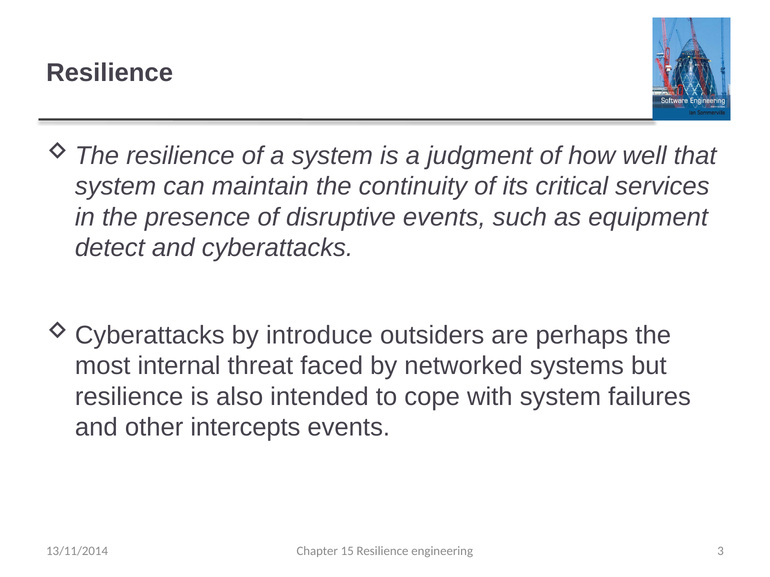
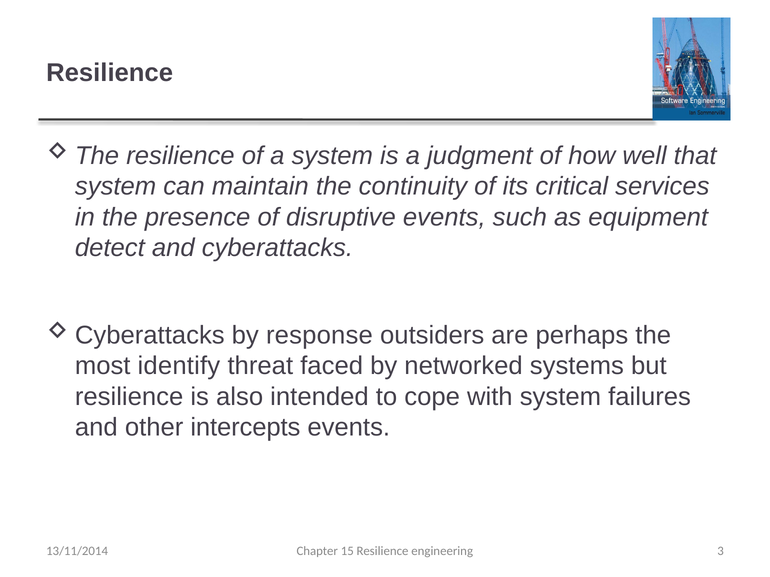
introduce: introduce -> response
internal: internal -> identify
